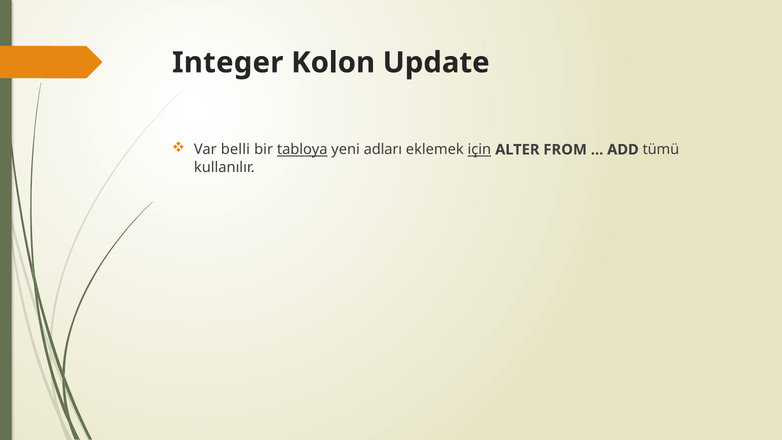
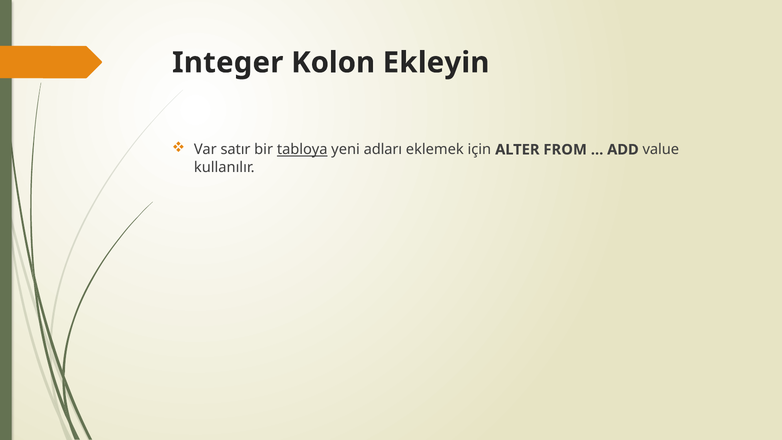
Update: Update -> Ekleyin
belli: belli -> satır
için underline: present -> none
tümü: tümü -> value
